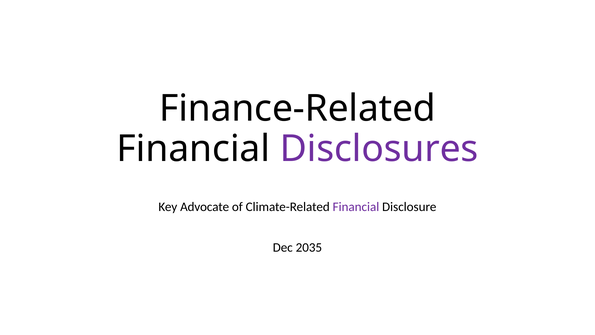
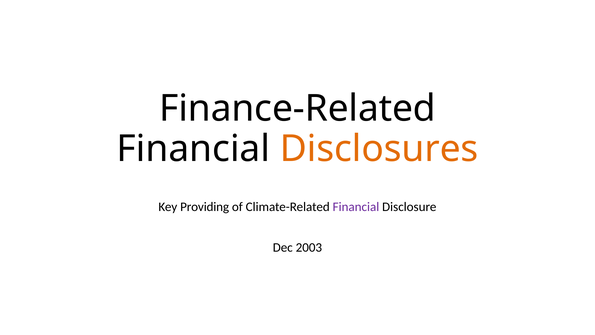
Disclosures colour: purple -> orange
Advocate: Advocate -> Providing
2035: 2035 -> 2003
